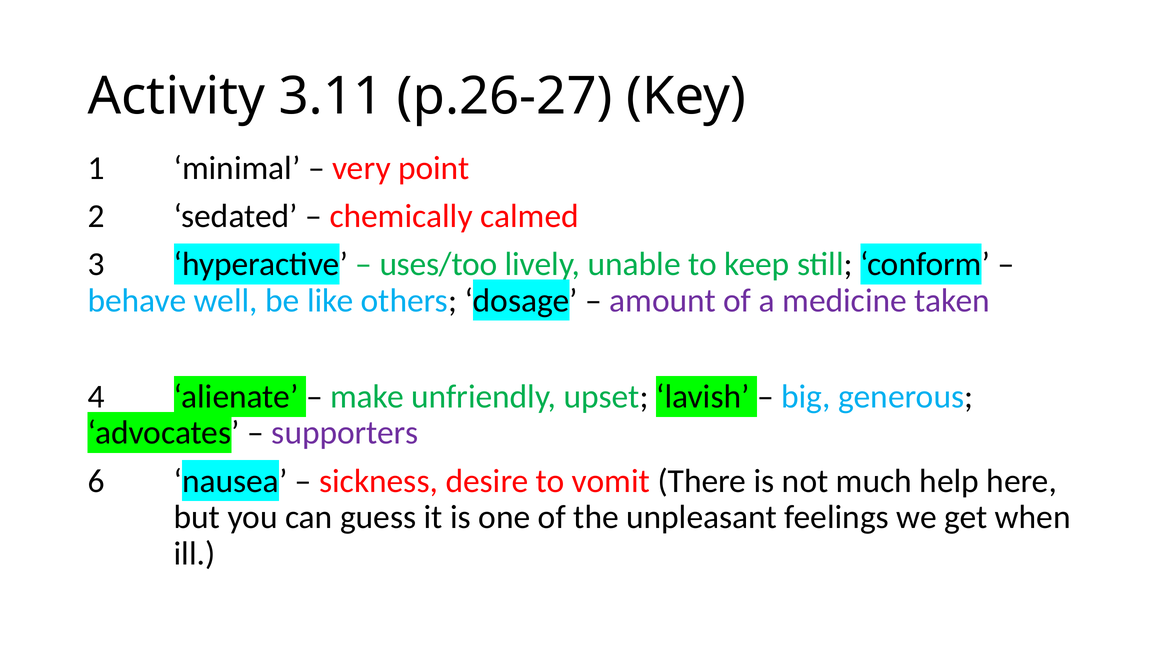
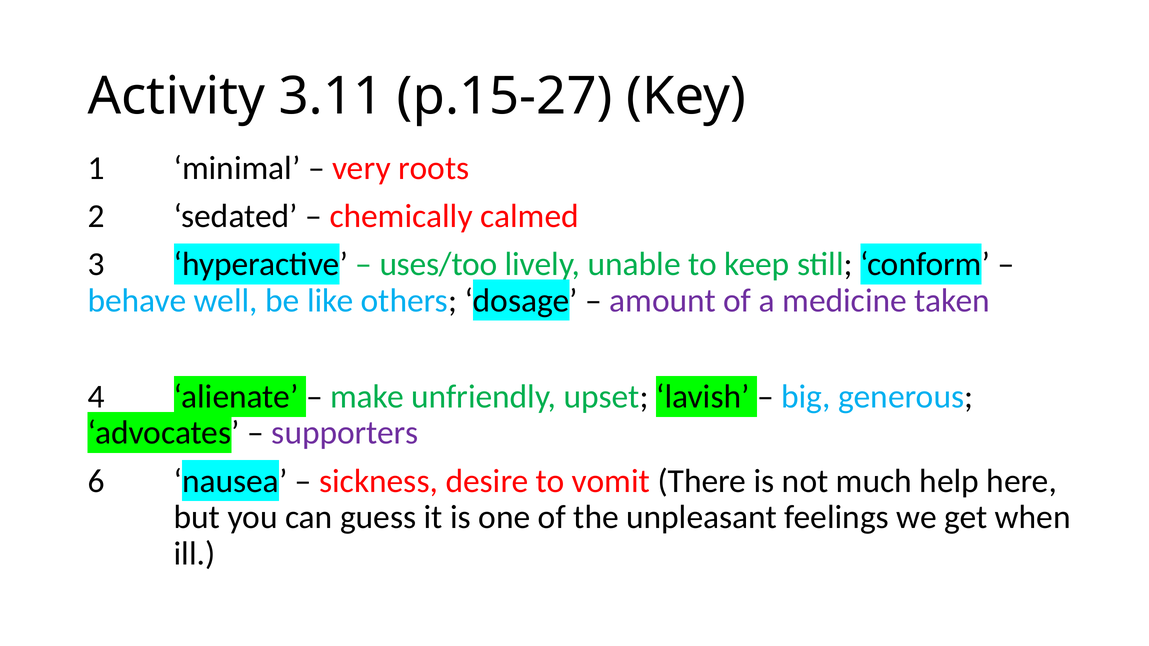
p.26-27: p.26-27 -> p.15-27
point: point -> roots
